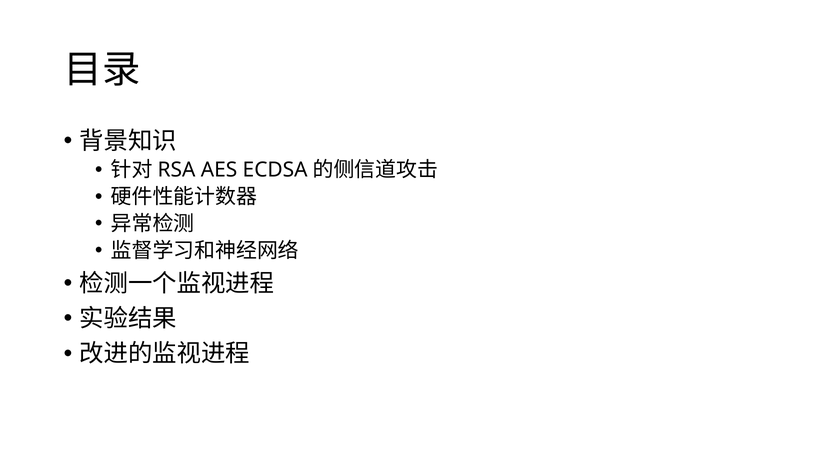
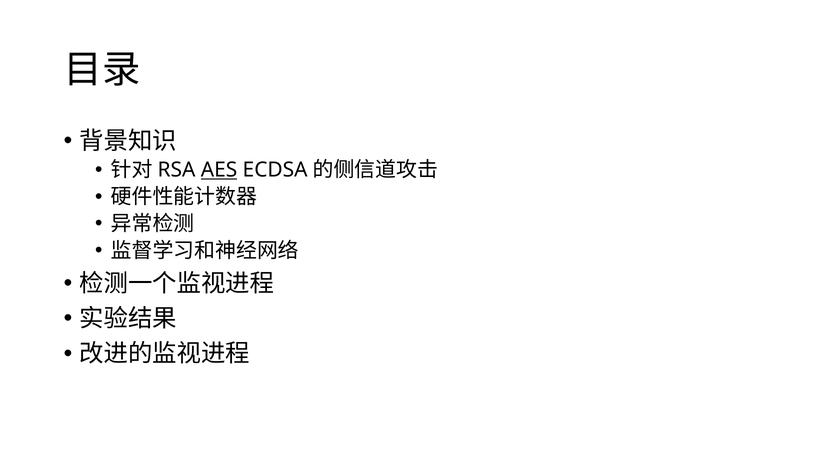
AES underline: none -> present
